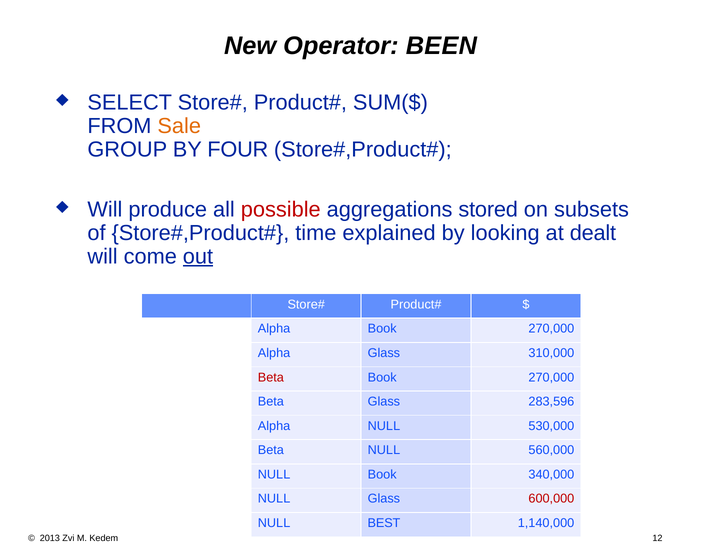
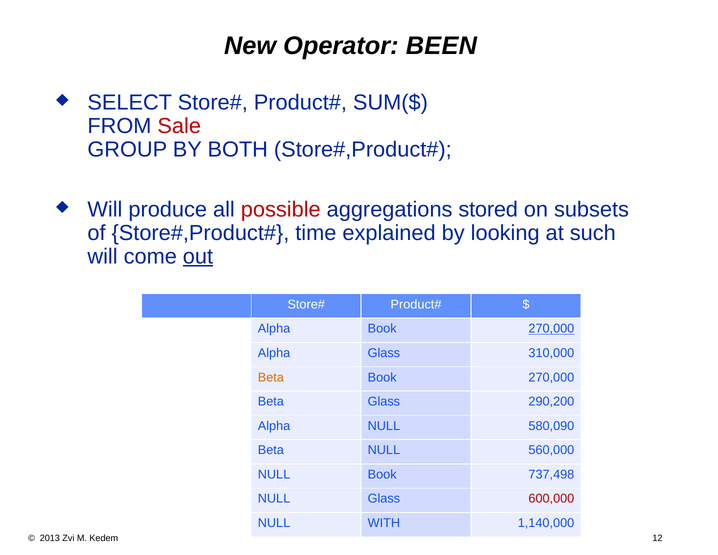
Sale colour: orange -> red
FOUR: FOUR -> BOTH
dealt: dealt -> such
270,000 at (551, 329) underline: none -> present
Beta at (271, 377) colour: red -> orange
283,596: 283,596 -> 290,200
530,000: 530,000 -> 580,090
340,000: 340,000 -> 737,498
BEST: BEST -> WITH
